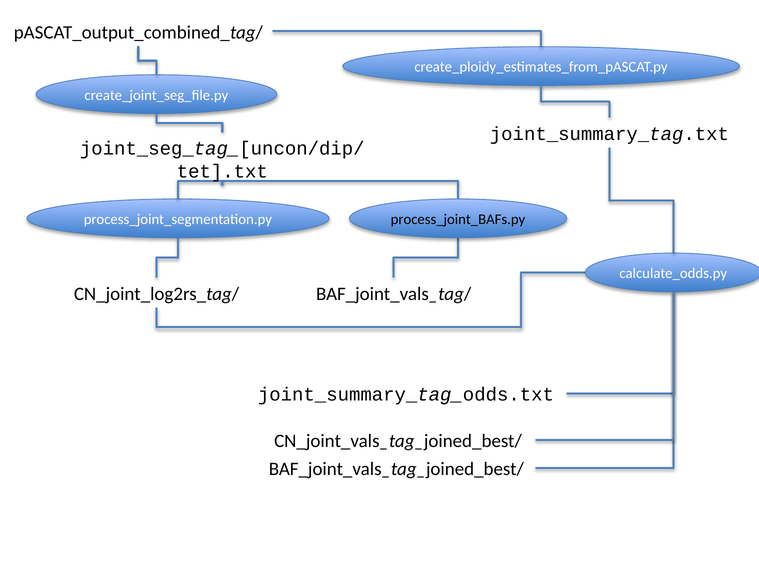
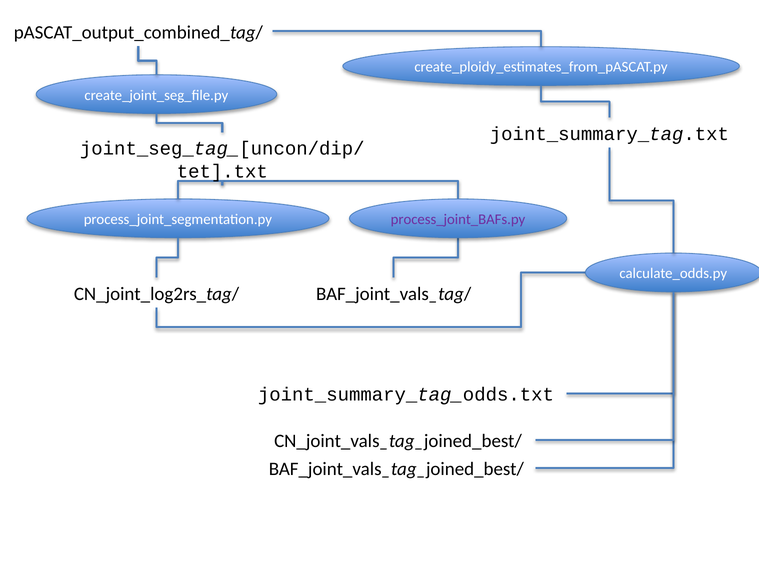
process_joint_BAFs.py colour: black -> purple
